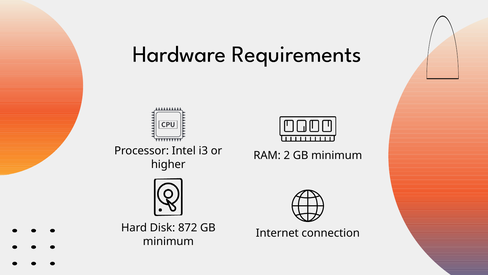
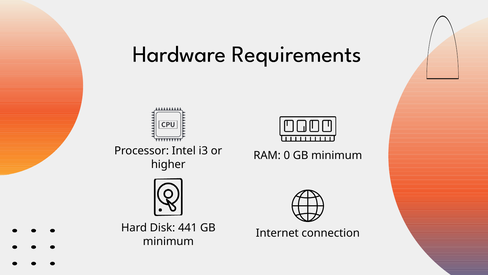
2: 2 -> 0
872: 872 -> 441
